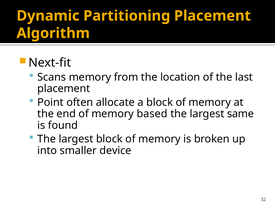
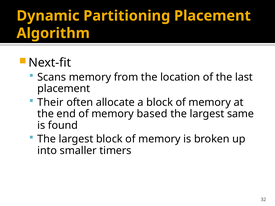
Point: Point -> Their
device: device -> timers
